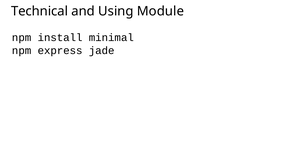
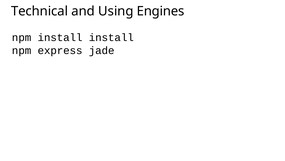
Module: Module -> Engines
install minimal: minimal -> install
